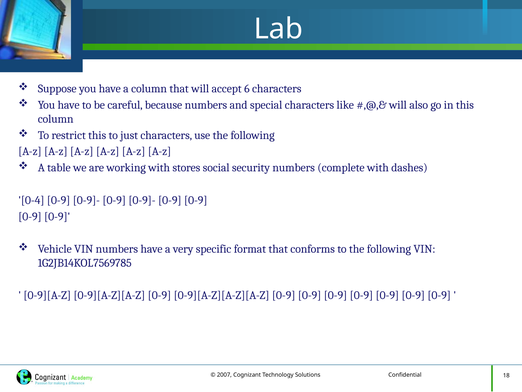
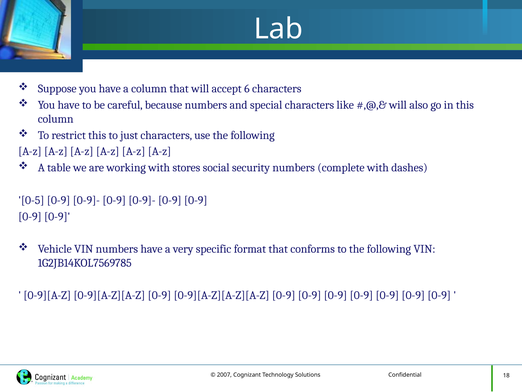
0-4: 0-4 -> 0-5
